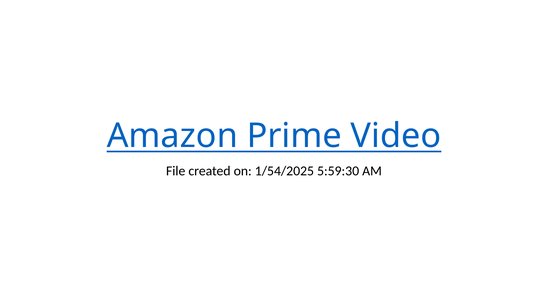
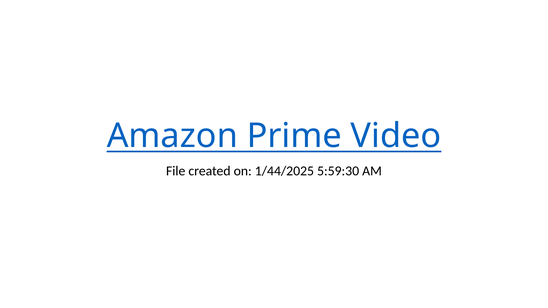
1/54/2025: 1/54/2025 -> 1/44/2025
